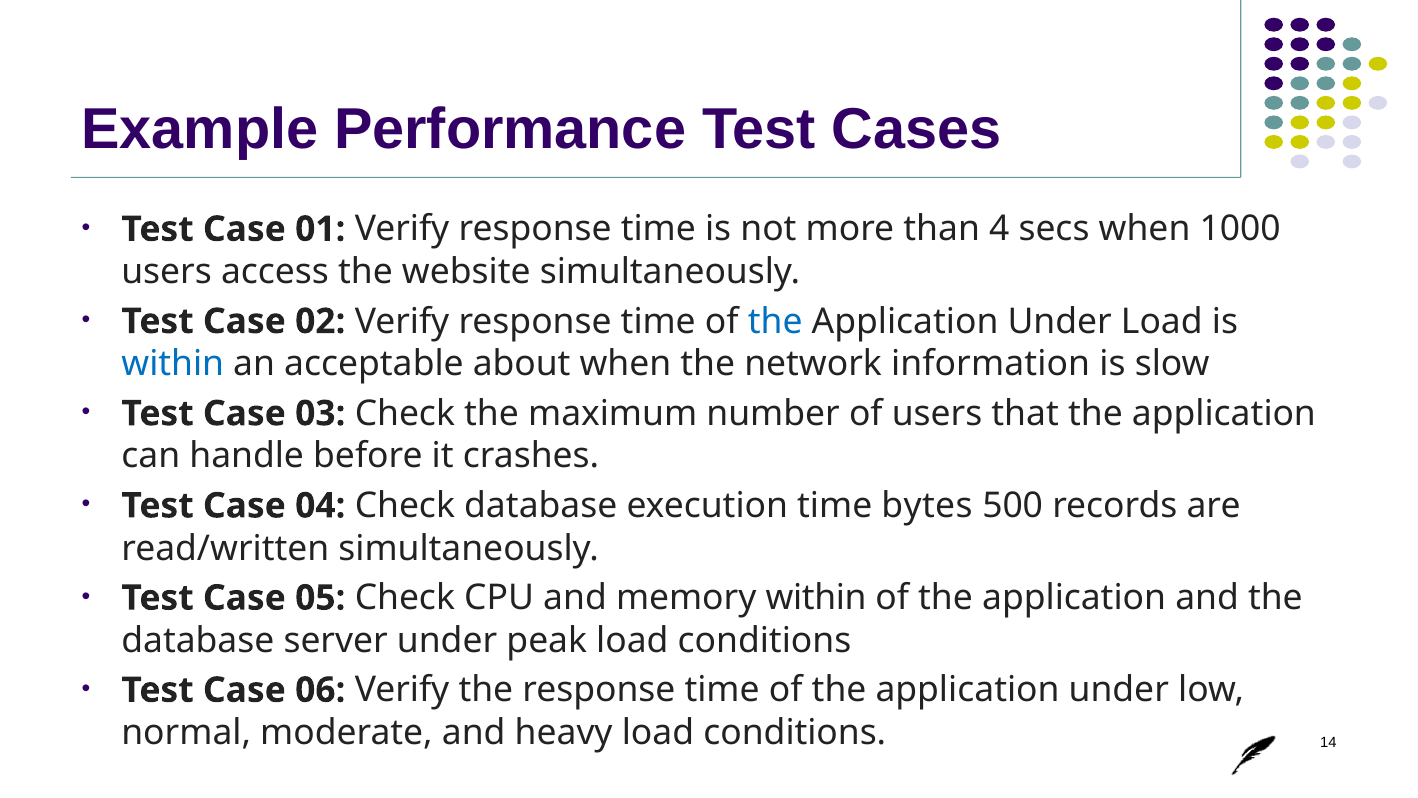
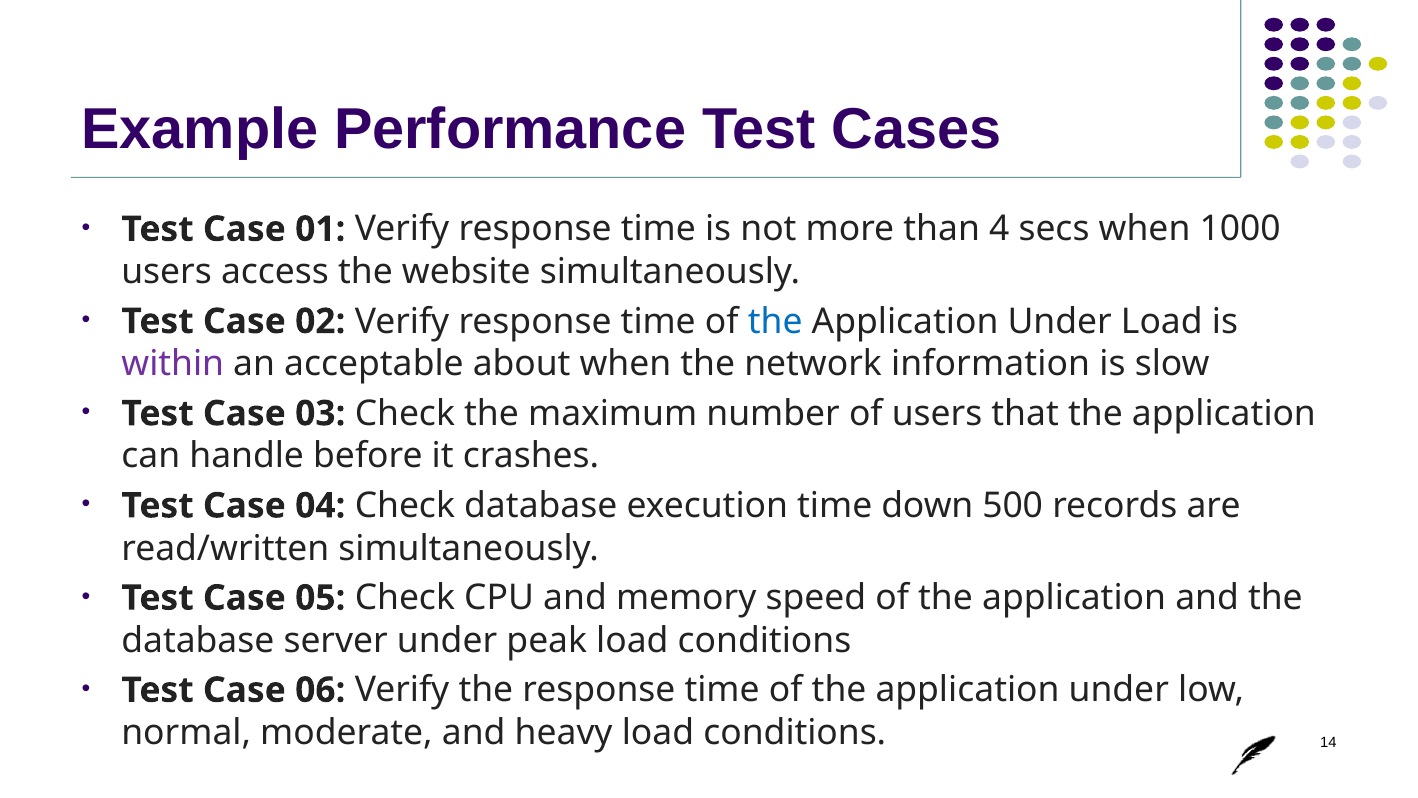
within at (173, 364) colour: blue -> purple
bytes: bytes -> down
memory within: within -> speed
